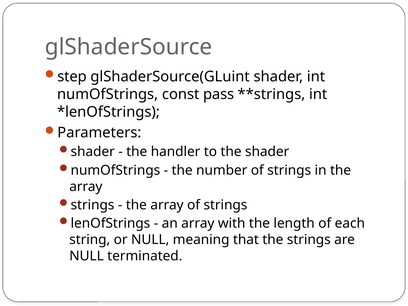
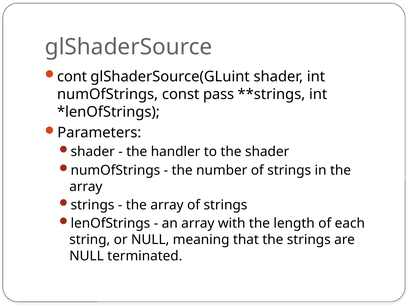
step: step -> cont
